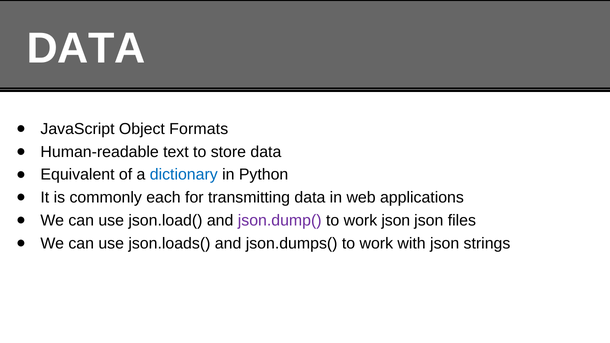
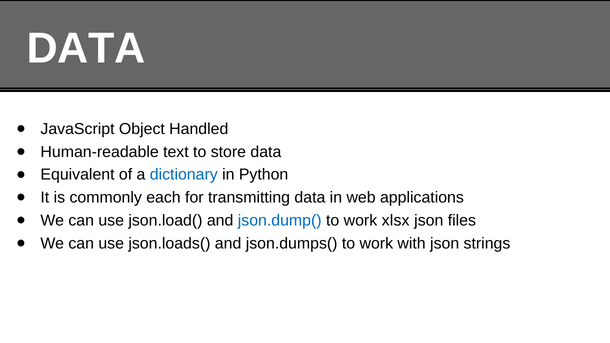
Formats: Formats -> Handled
json.dump( colour: purple -> blue
work json: json -> xlsx
